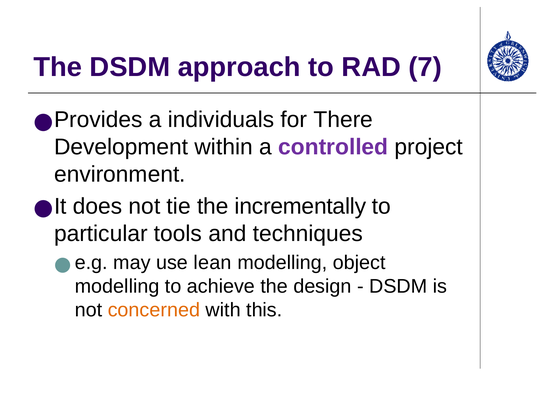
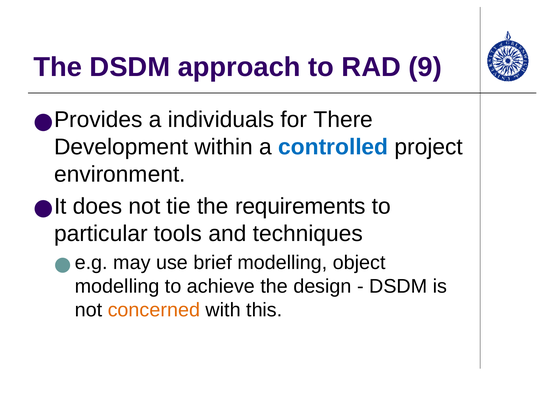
7: 7 -> 9
controlled colour: purple -> blue
incrementally: incrementally -> requirements
lean: lean -> brief
